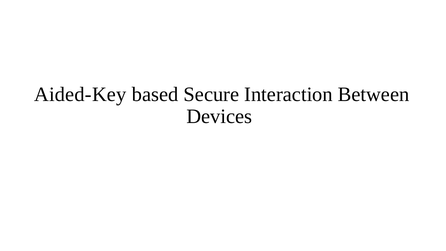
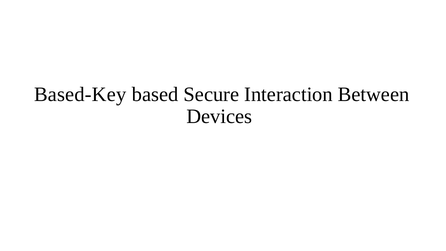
Aided-Key: Aided-Key -> Based-Key
